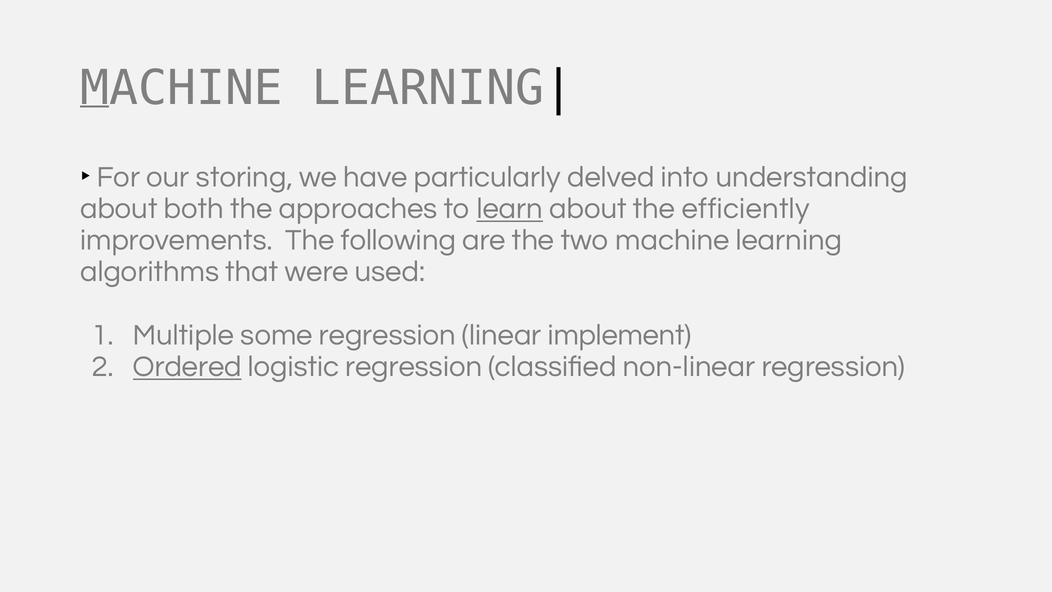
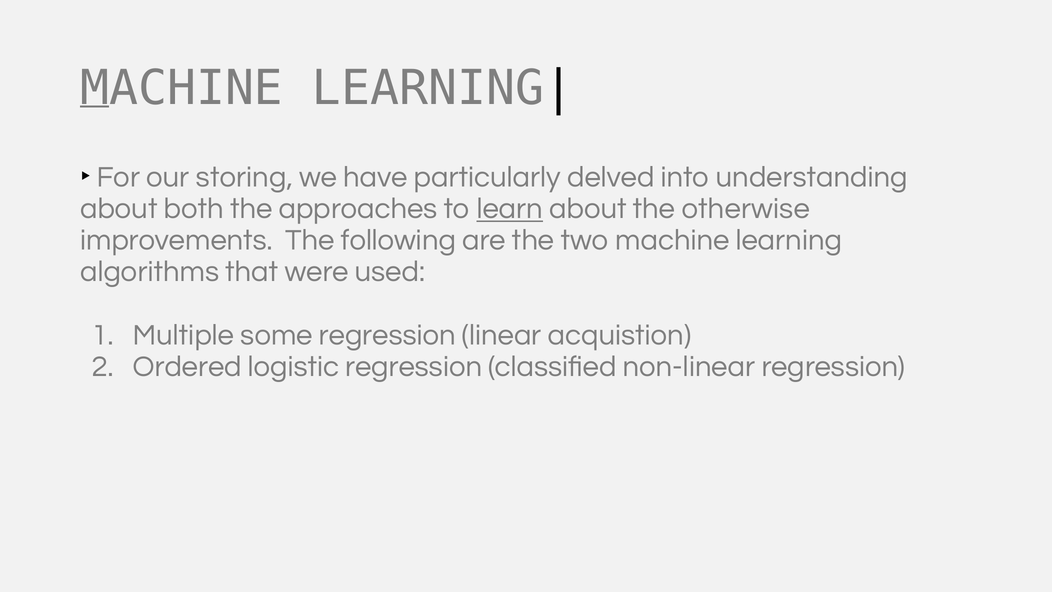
efficiently: efficiently -> otherwise
implement: implement -> acquistion
Ordered underline: present -> none
